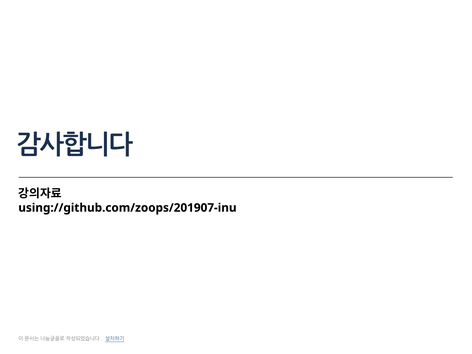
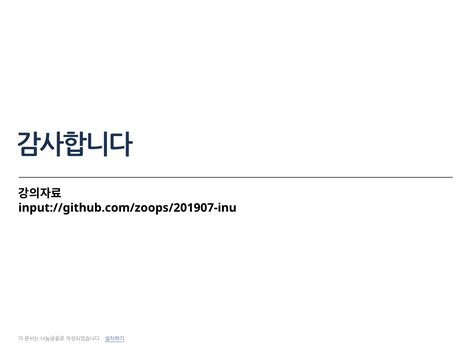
using://github.com/zoops/201907-inu: using://github.com/zoops/201907-inu -> input://github.com/zoops/201907-inu
